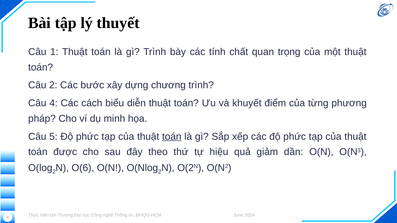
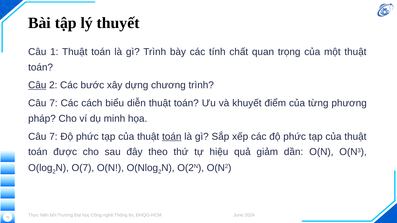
Câu at (37, 85) underline: none -> present
4 at (54, 103): 4 -> 7
5 at (53, 137): 5 -> 7
O(6: O(6 -> O(7
